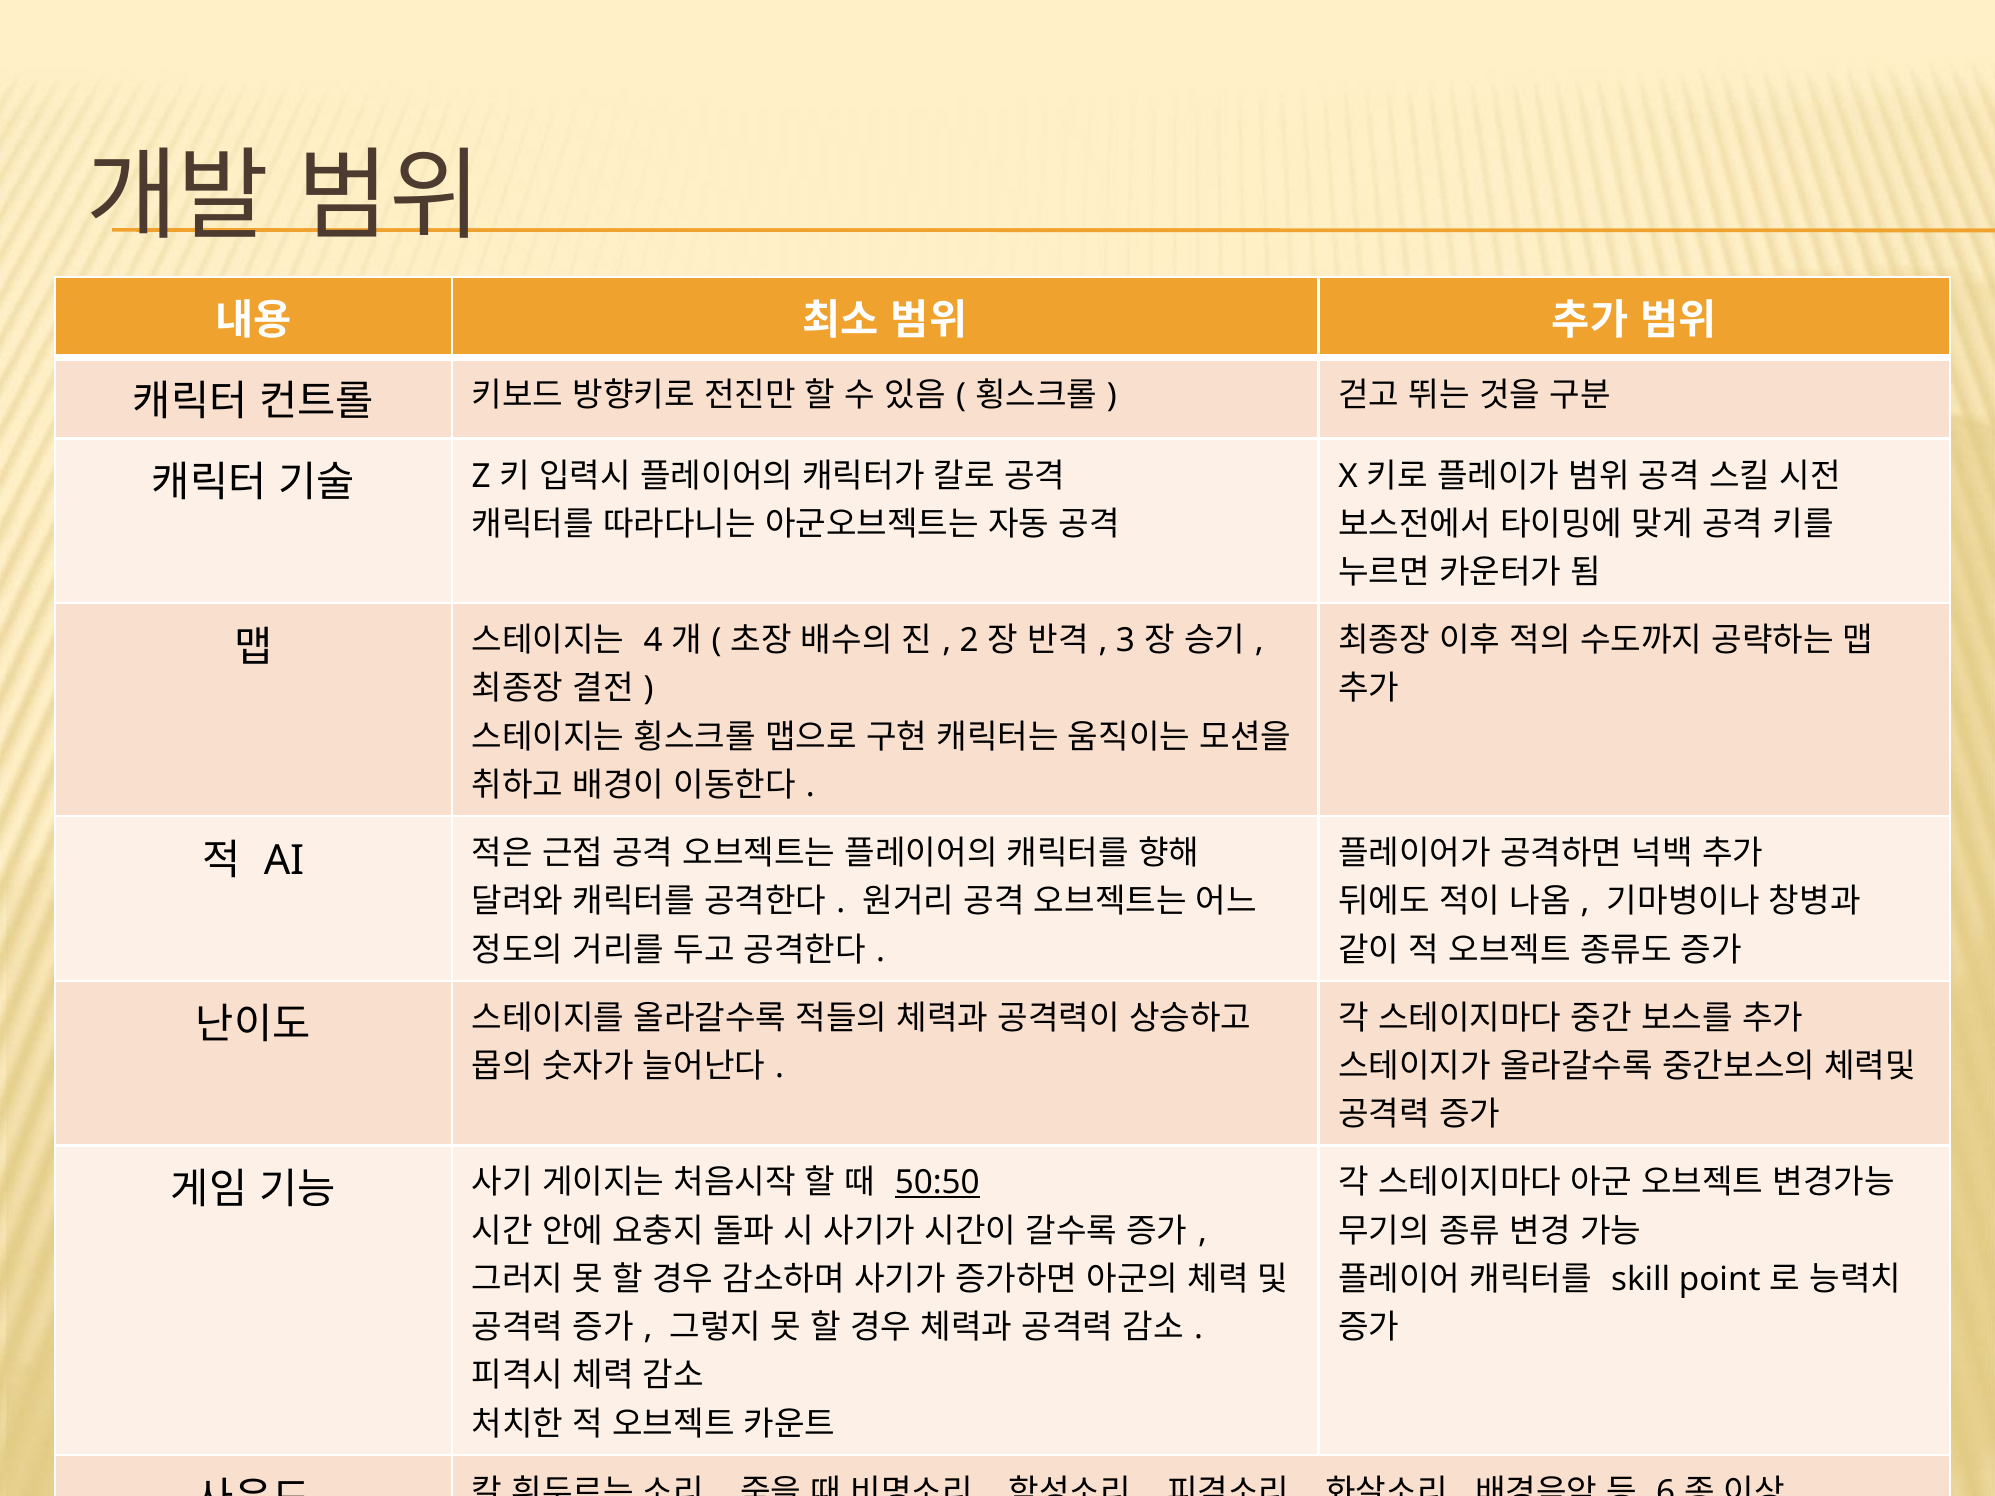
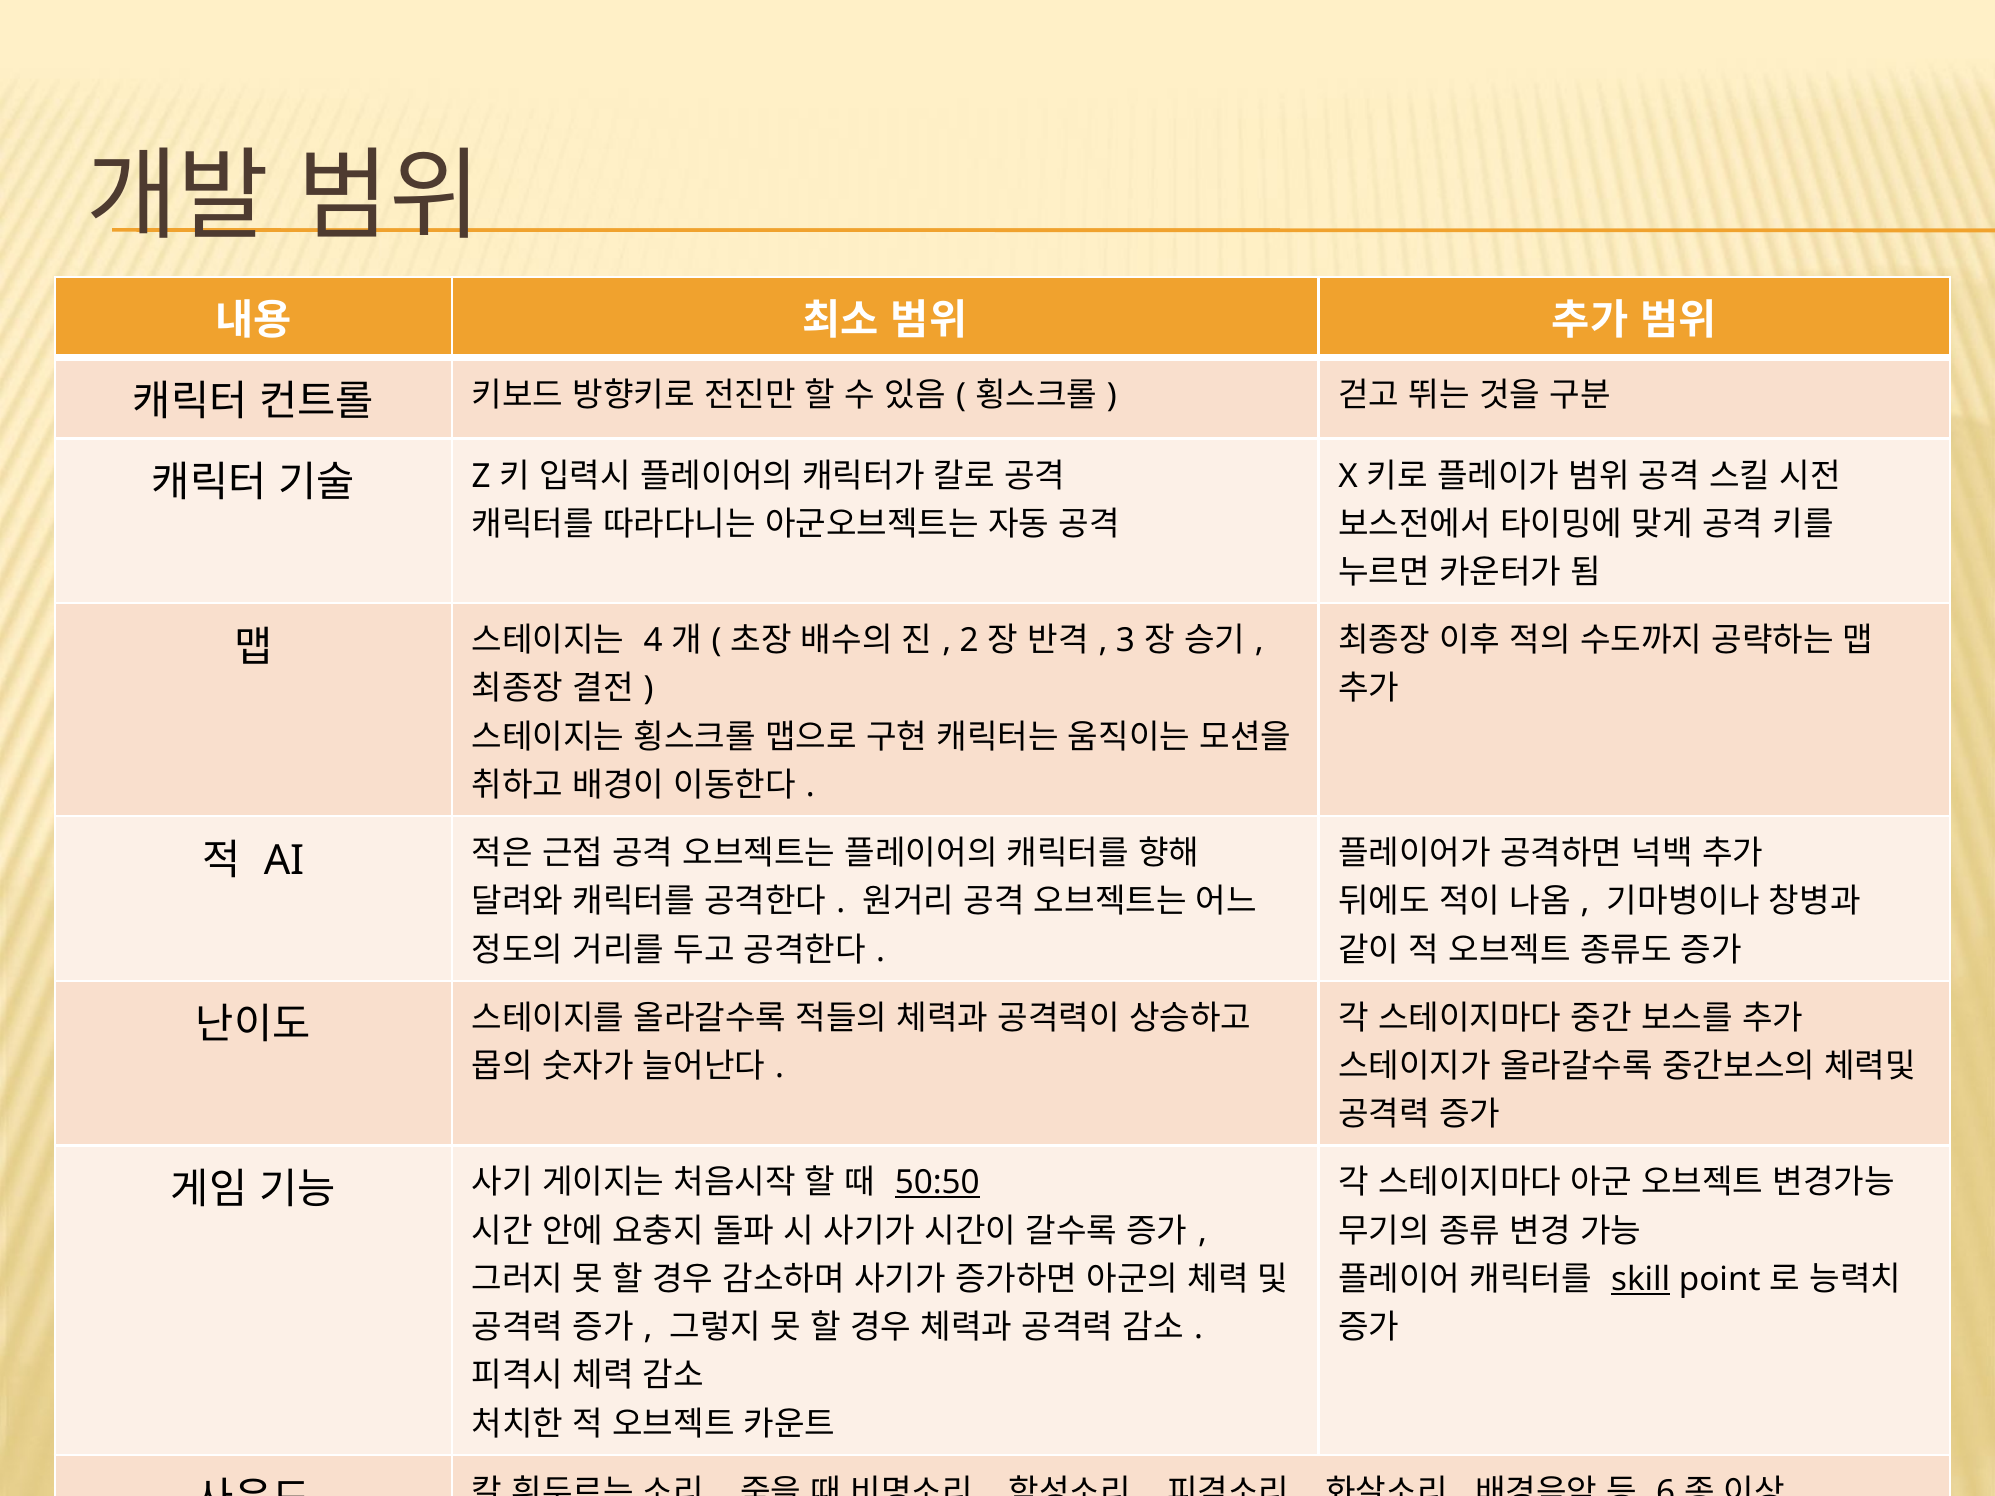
skill underline: none -> present
